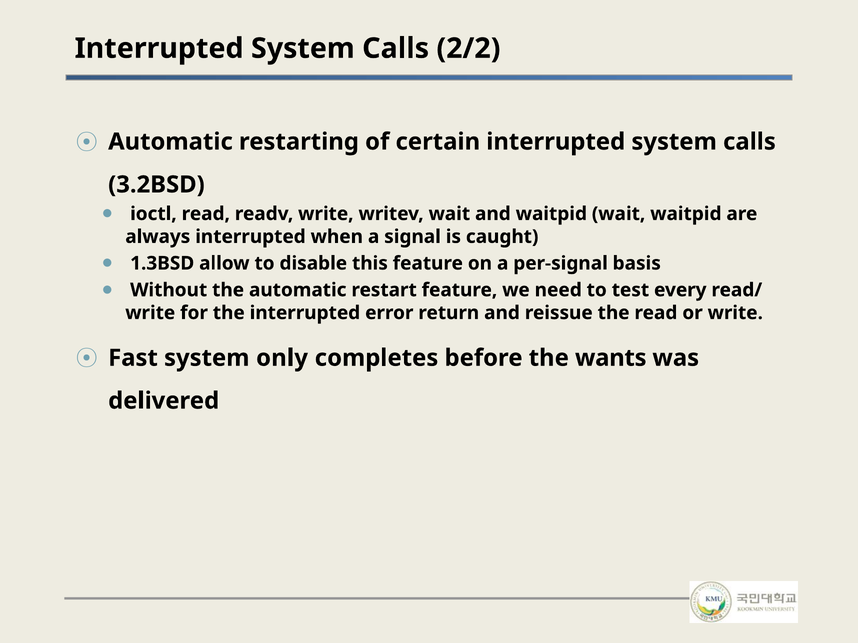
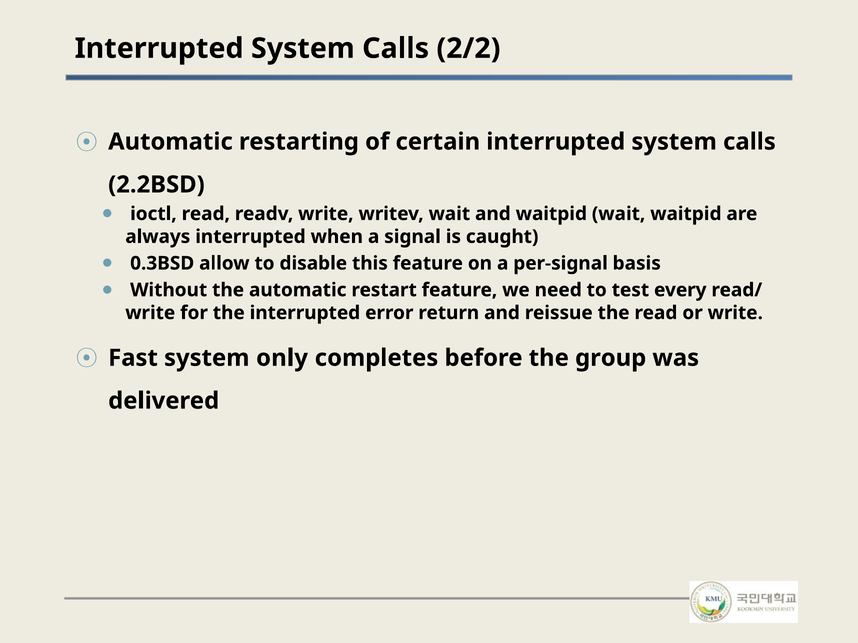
3.2BSD: 3.2BSD -> 2.2BSD
1.3BSD: 1.3BSD -> 0.3BSD
wants: wants -> group
